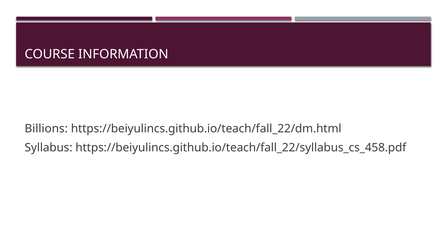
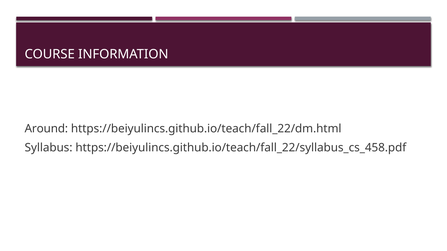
Billions: Billions -> Around
